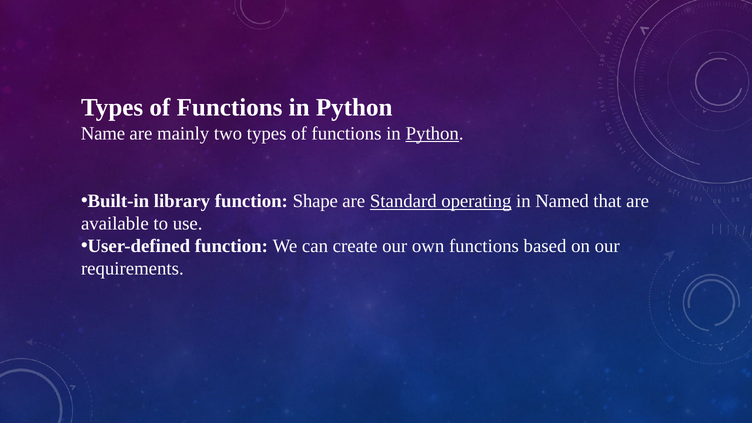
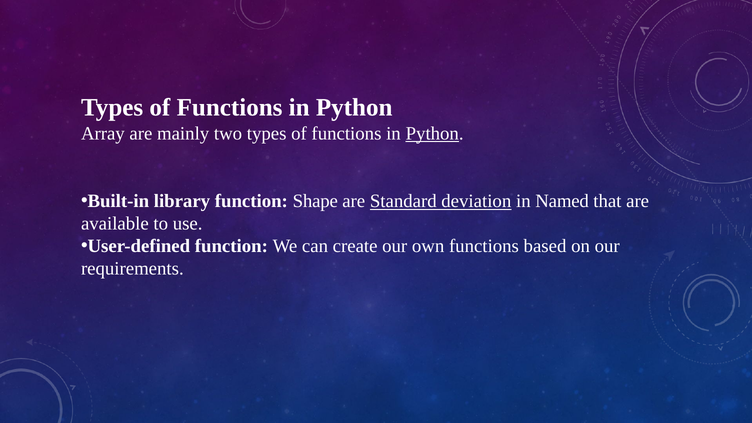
Name: Name -> Array
operating: operating -> deviation
